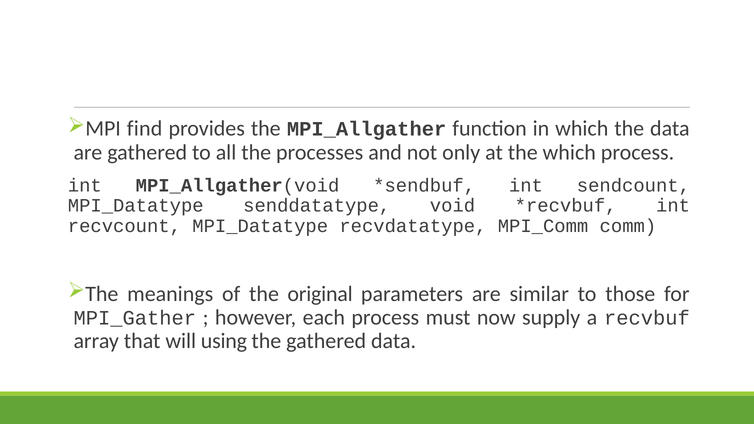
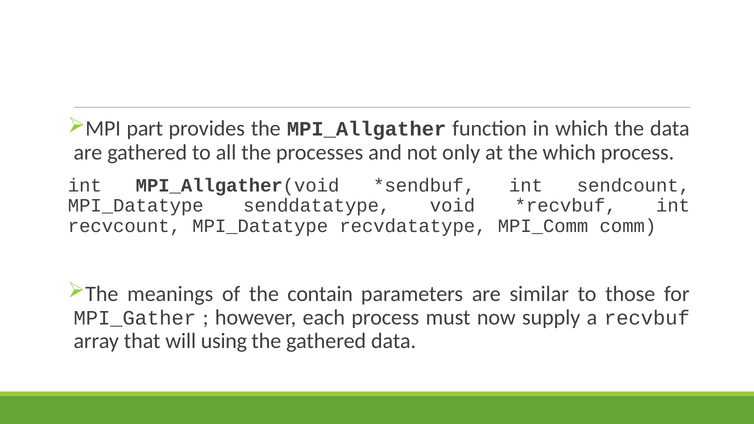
find: find -> part
original: original -> contain
